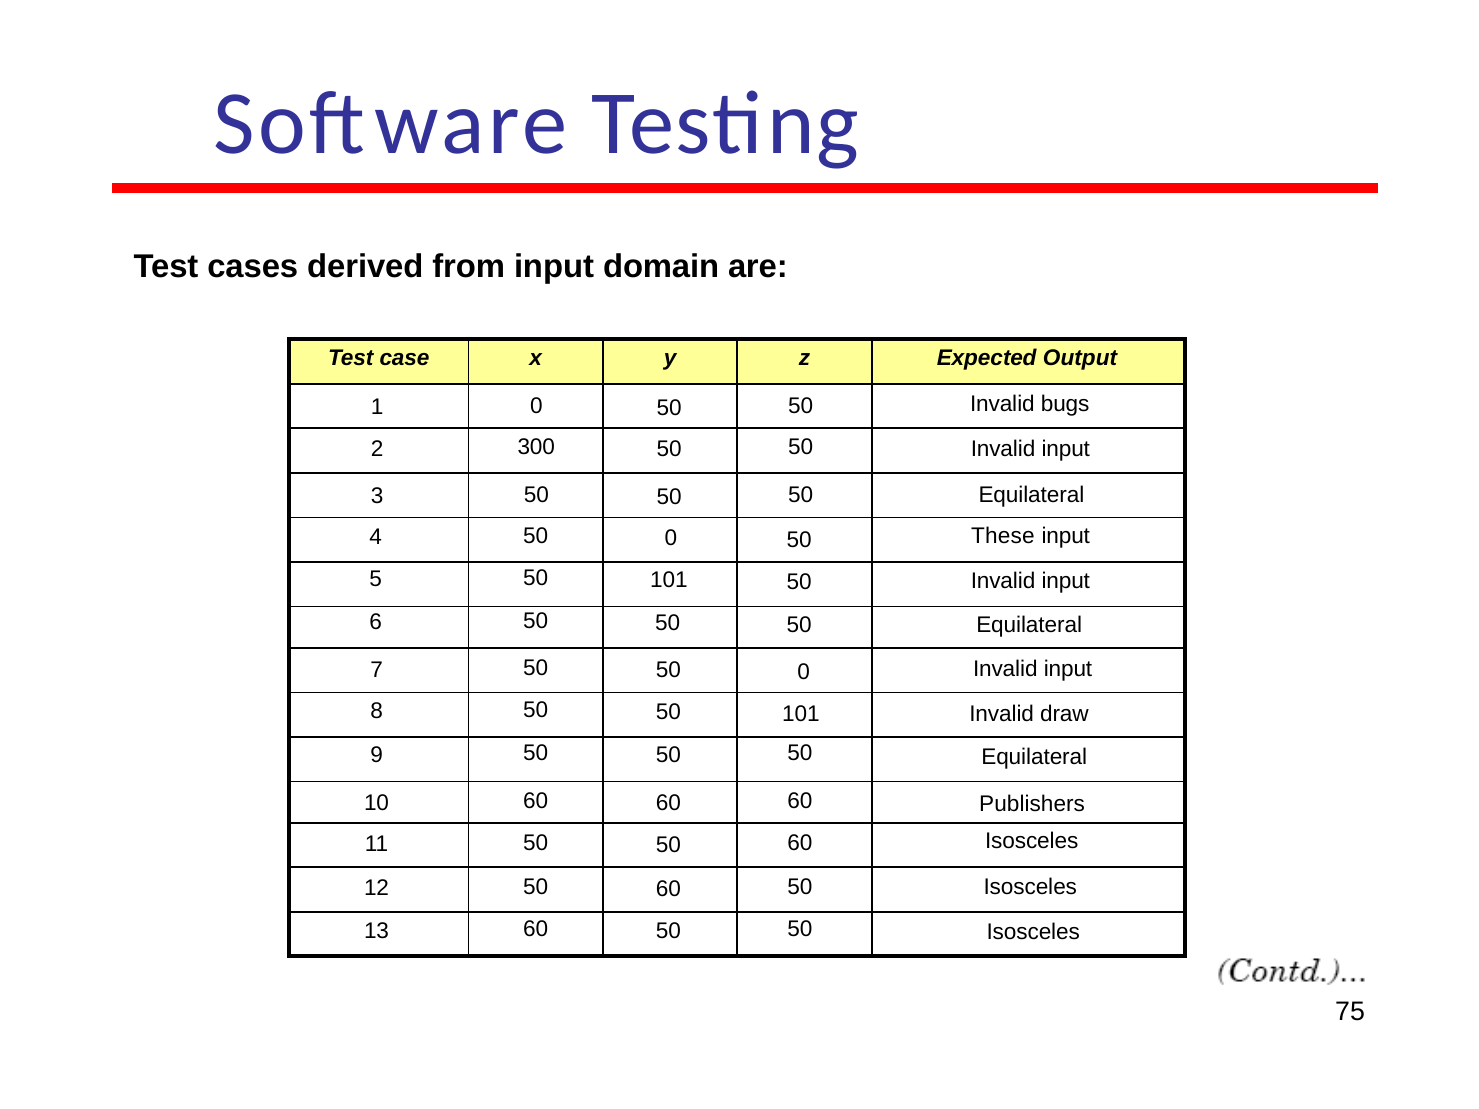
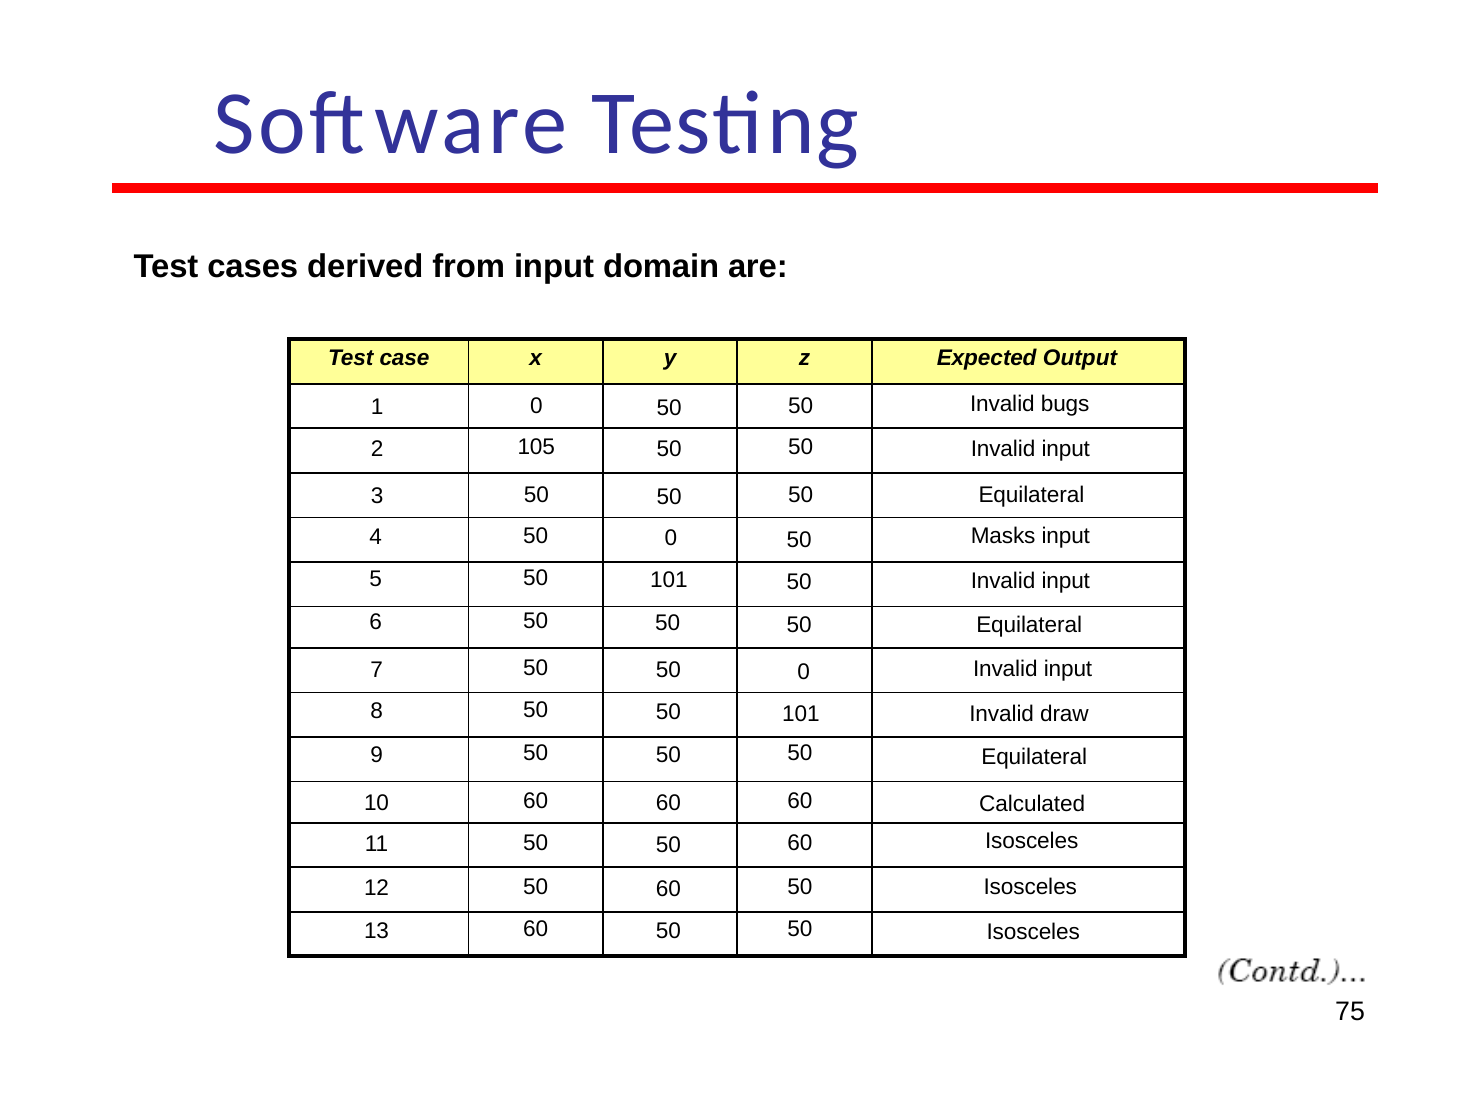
300: 300 -> 105
These: These -> Masks
Publishers: Publishers -> Calculated
